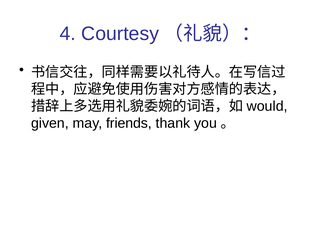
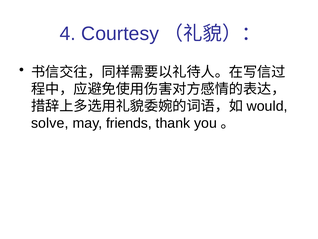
given: given -> solve
